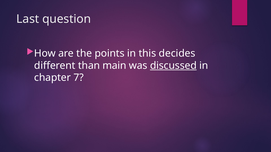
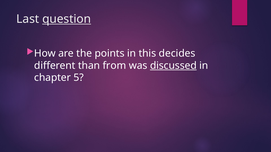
question underline: none -> present
main: main -> from
7: 7 -> 5
